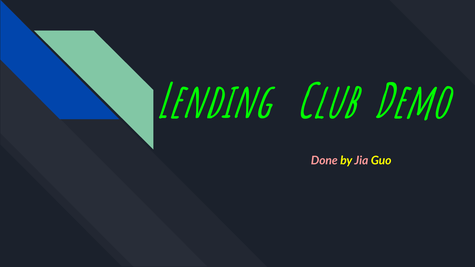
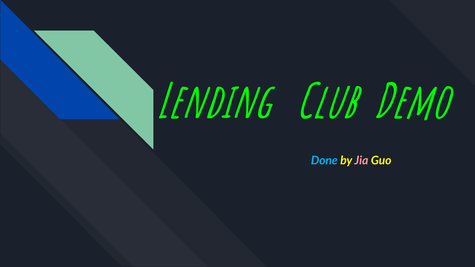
Done colour: pink -> light blue
